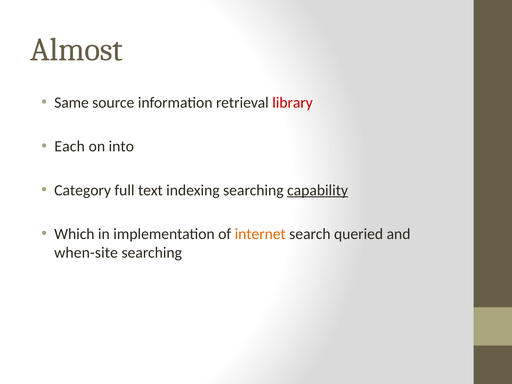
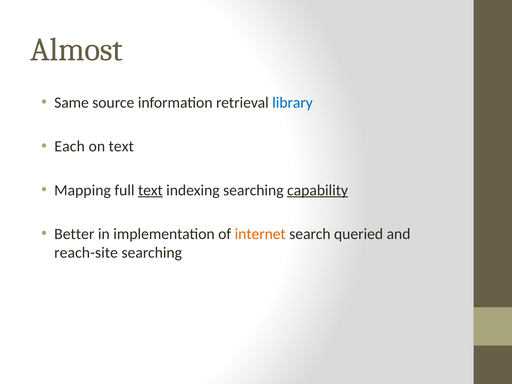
library colour: red -> blue
on into: into -> text
Category: Category -> Mapping
text at (150, 190) underline: none -> present
Which: Which -> Better
when-site: when-site -> reach-site
